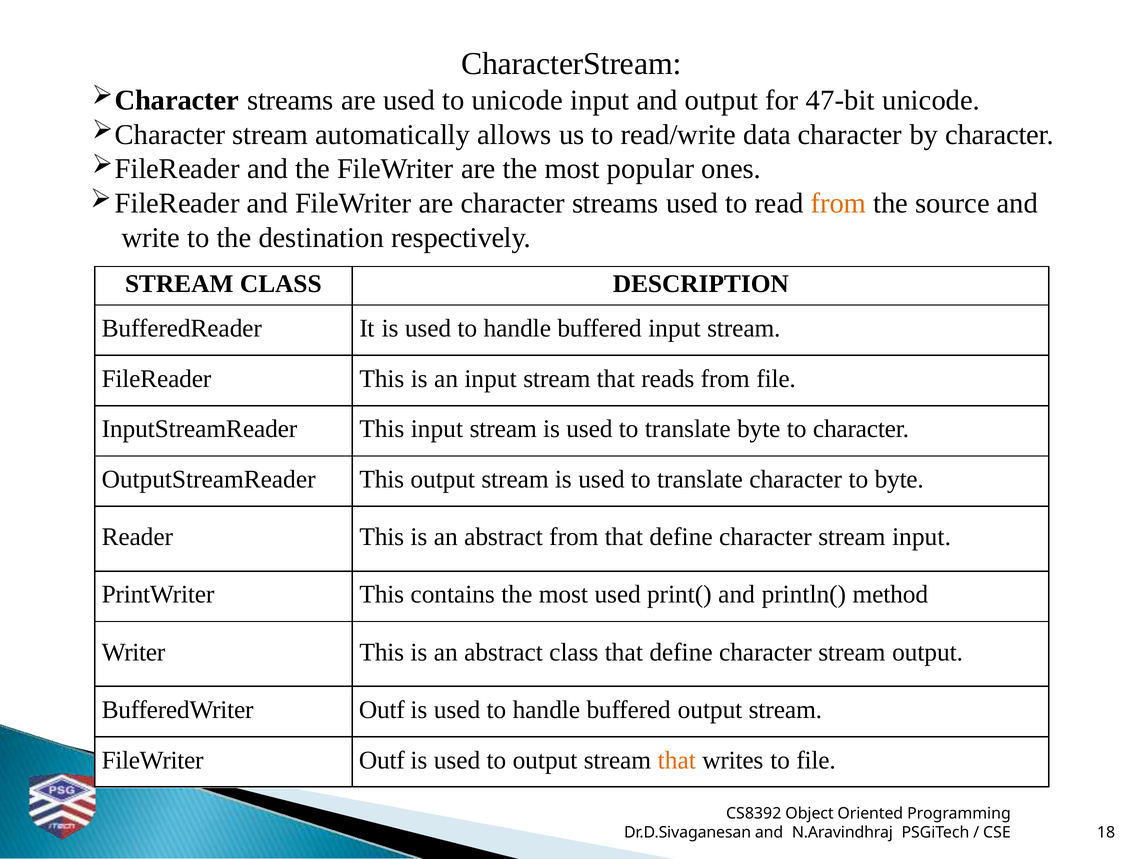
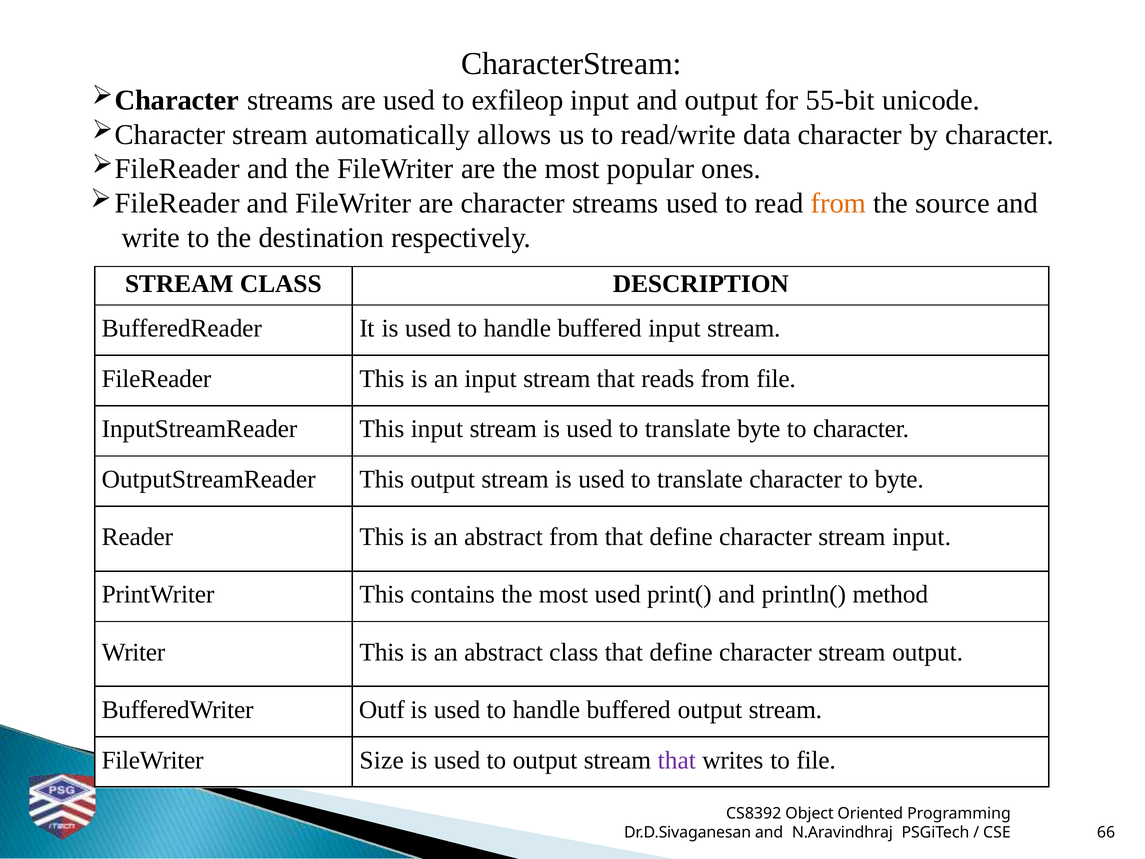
to unicode: unicode -> exfileop
47-bit: 47-bit -> 55-bit
FileWriter Outf: Outf -> Size
that at (677, 760) colour: orange -> purple
18: 18 -> 66
